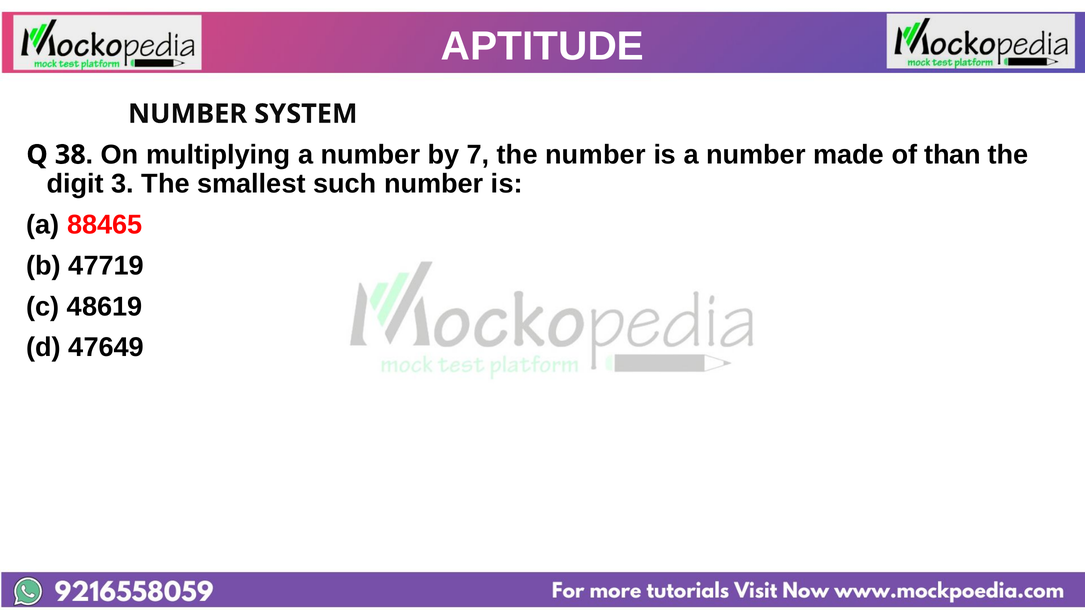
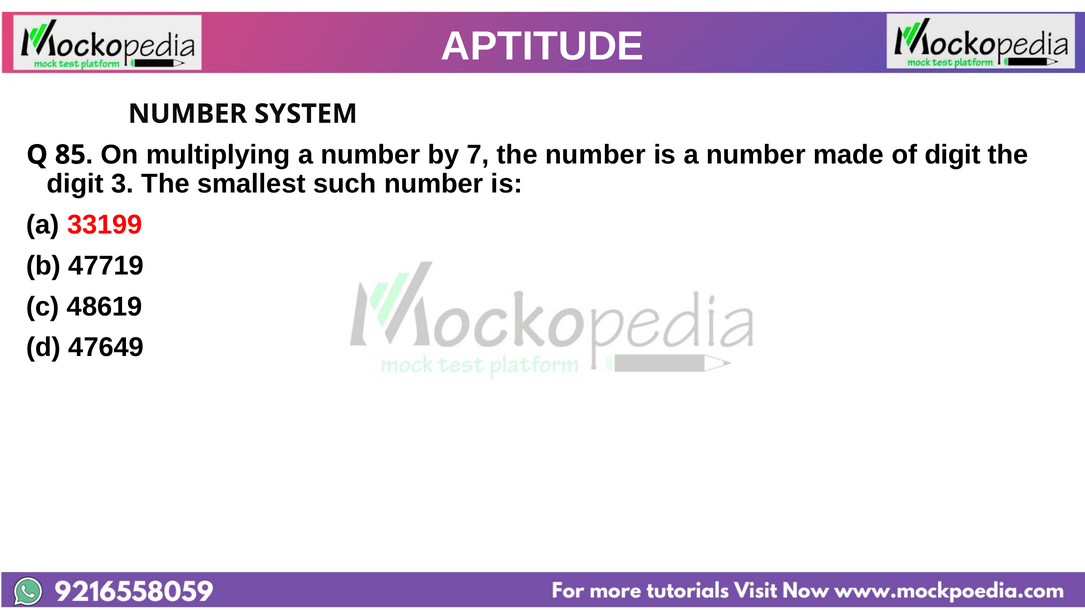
38: 38 -> 85
of than: than -> digit
88465: 88465 -> 33199
